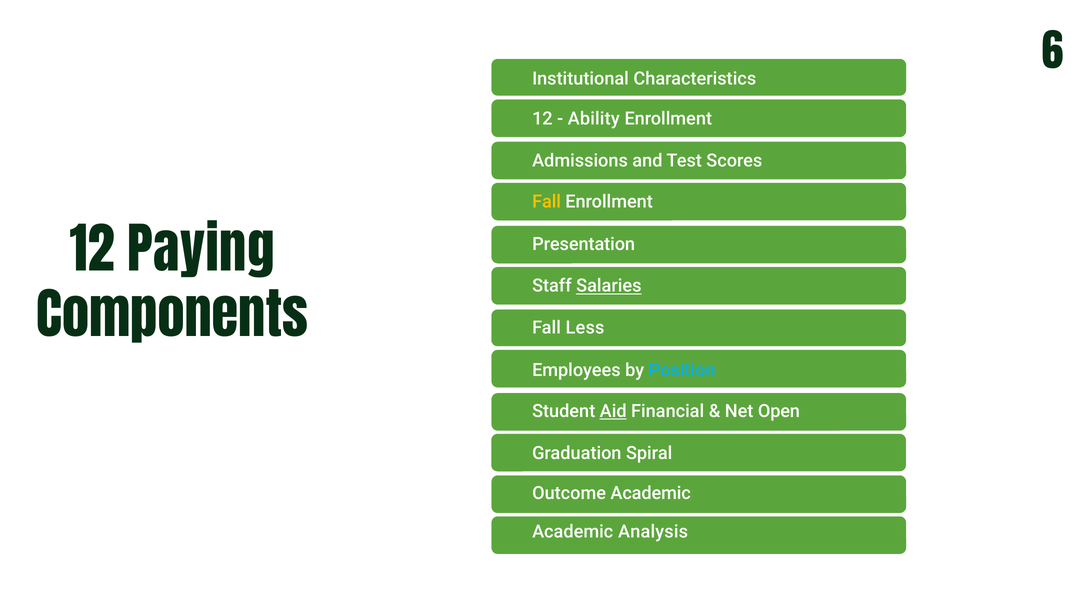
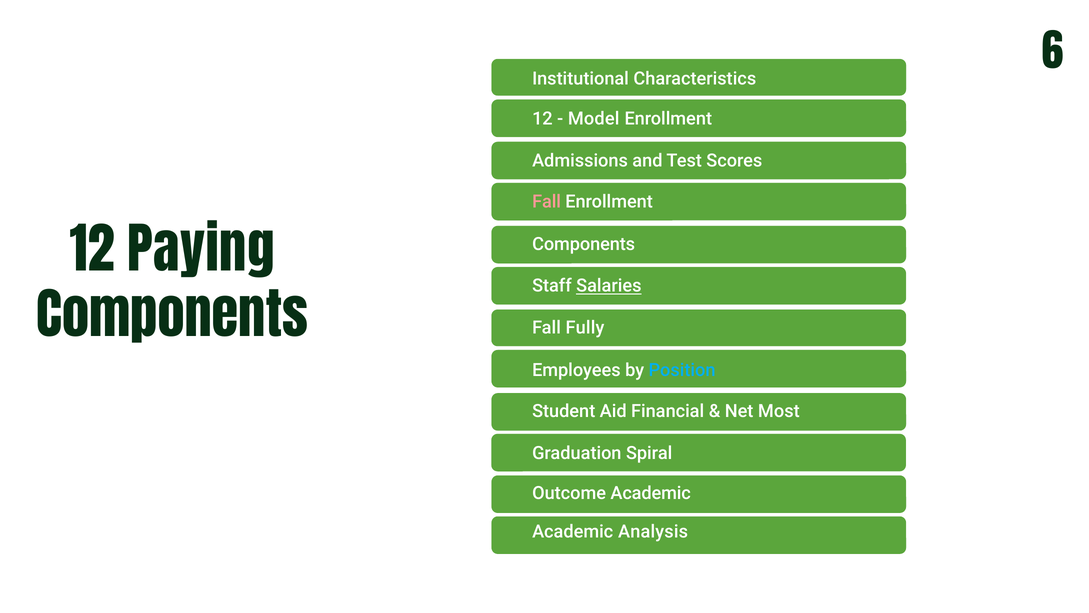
Ability: Ability -> Model
Fall at (547, 202) colour: yellow -> pink
Presentation at (584, 244): Presentation -> Components
Less: Less -> Fully
Aid underline: present -> none
Open: Open -> Most
